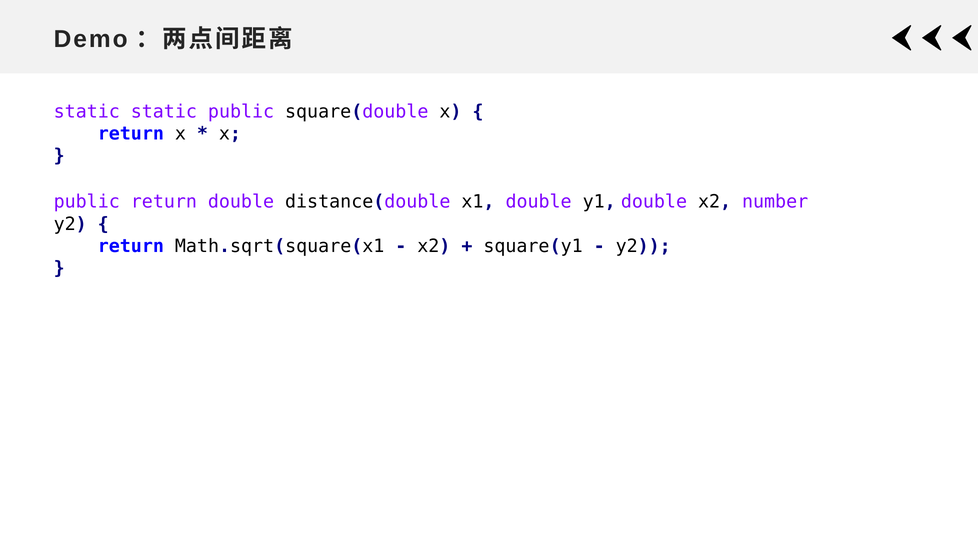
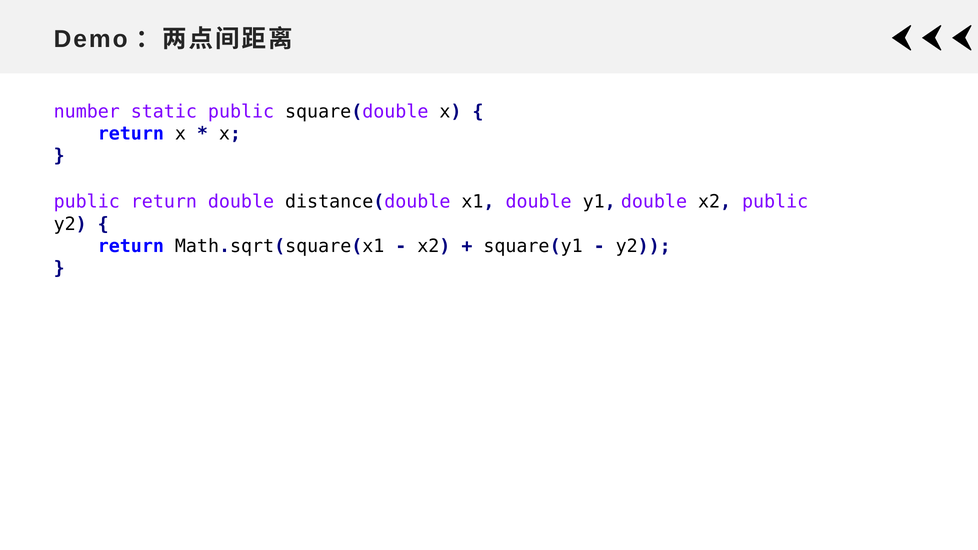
static at (87, 112): static -> number
x2 number: number -> public
